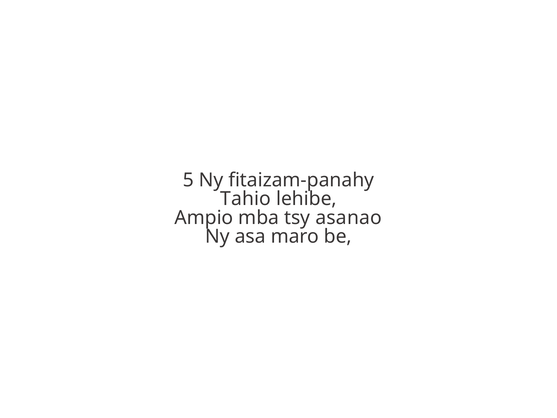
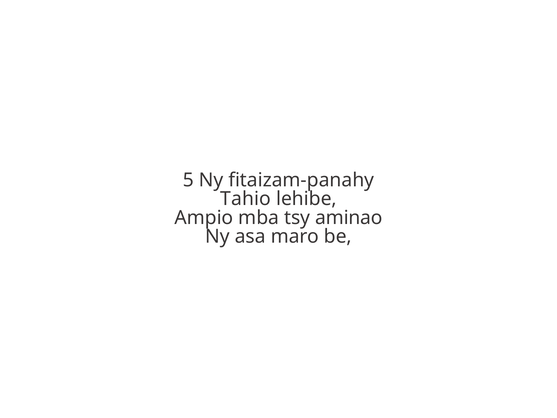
asanao: asanao -> aminao
